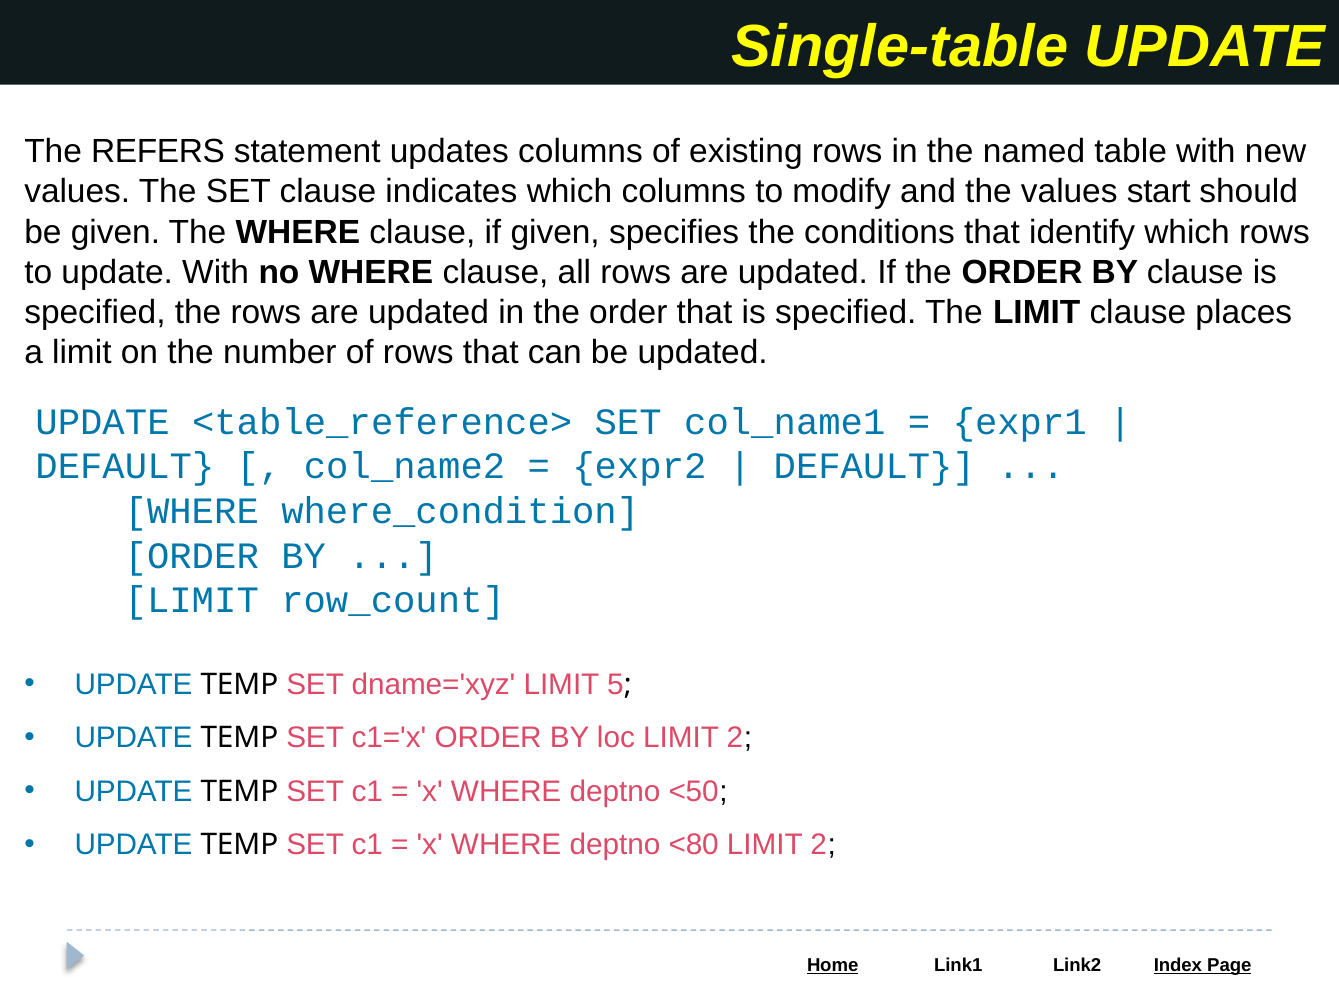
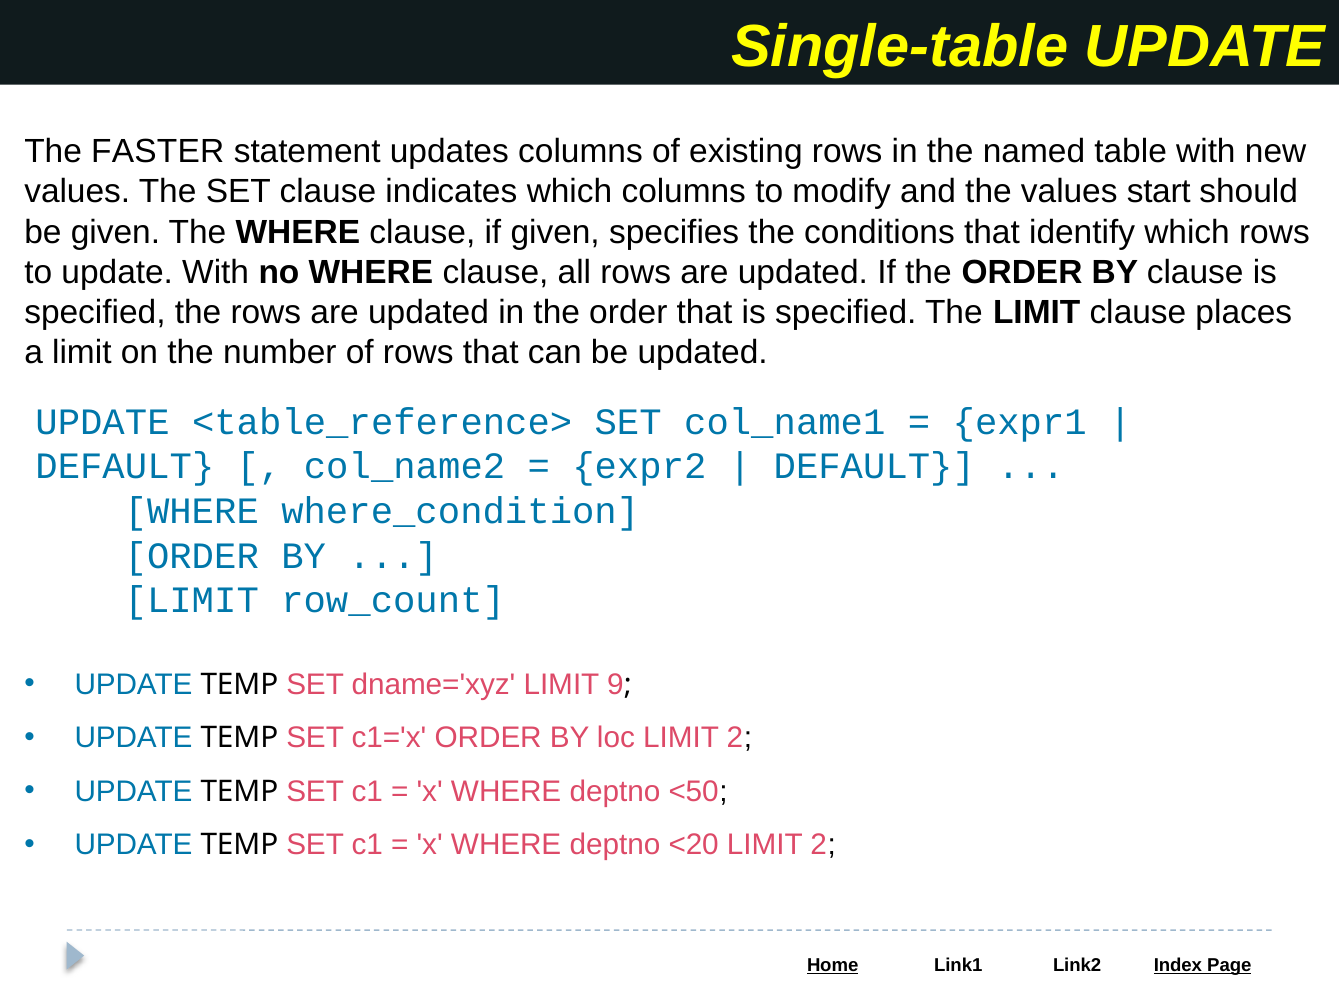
REFERS: REFERS -> FASTER
5: 5 -> 9
<80: <80 -> <20
